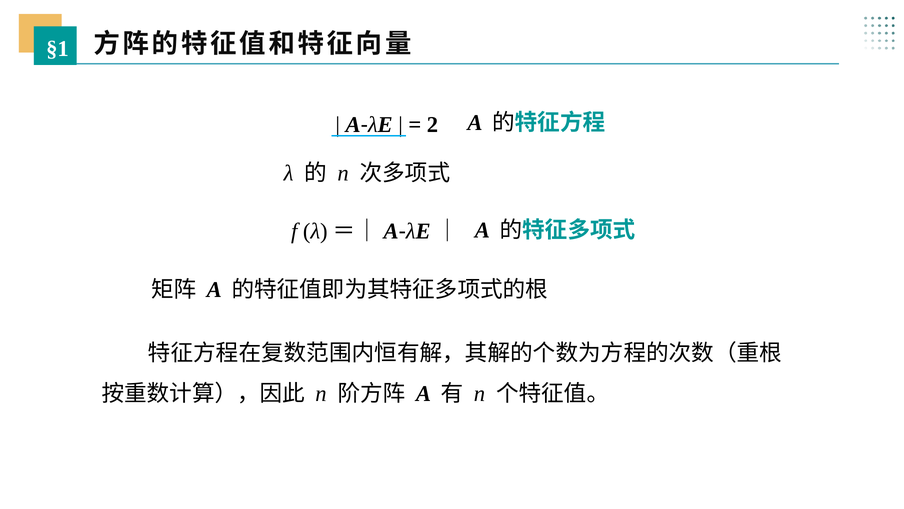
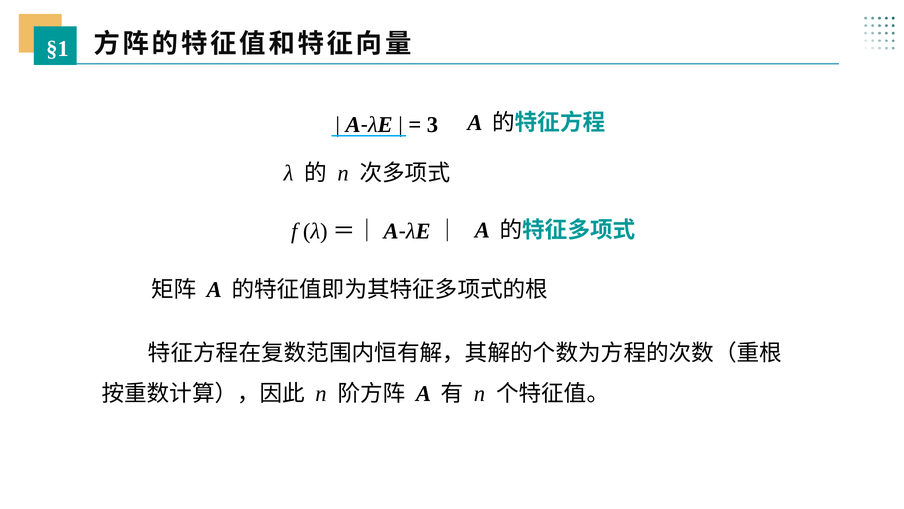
2: 2 -> 3
